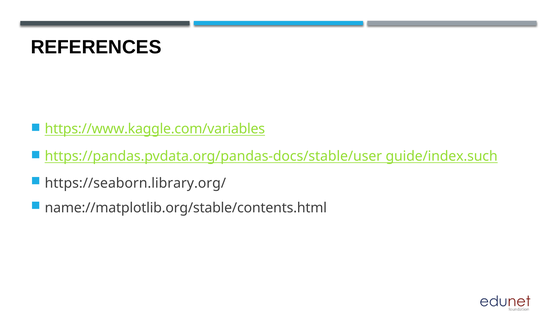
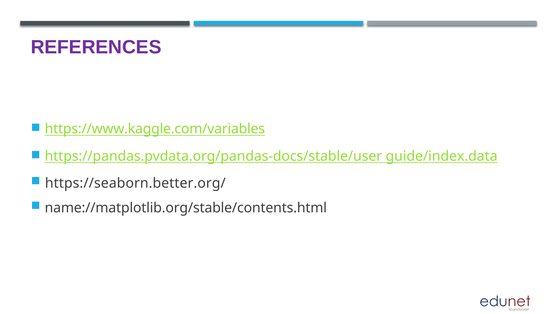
REFERENCES colour: black -> purple
guide/index.such: guide/index.such -> guide/index.data
https://seaborn.library.org/: https://seaborn.library.org/ -> https://seaborn.better.org/
